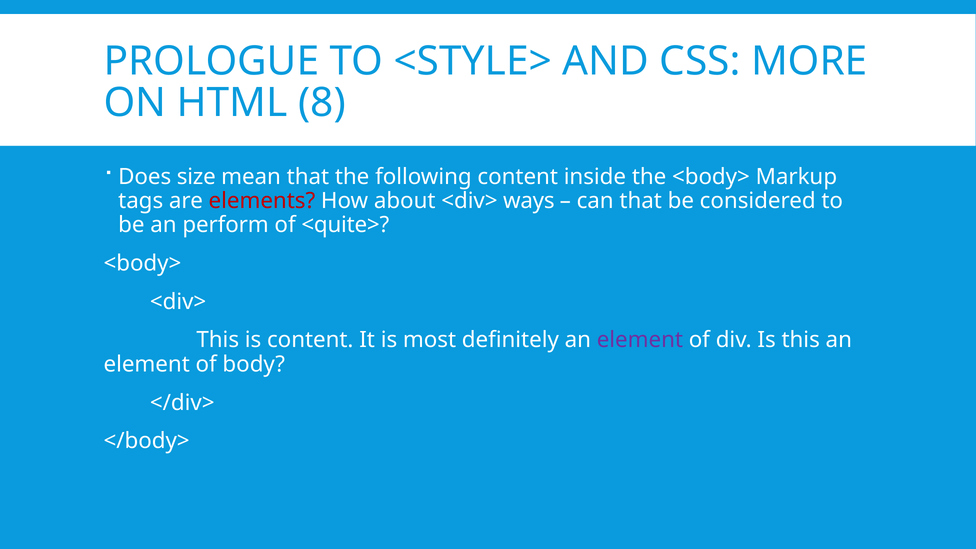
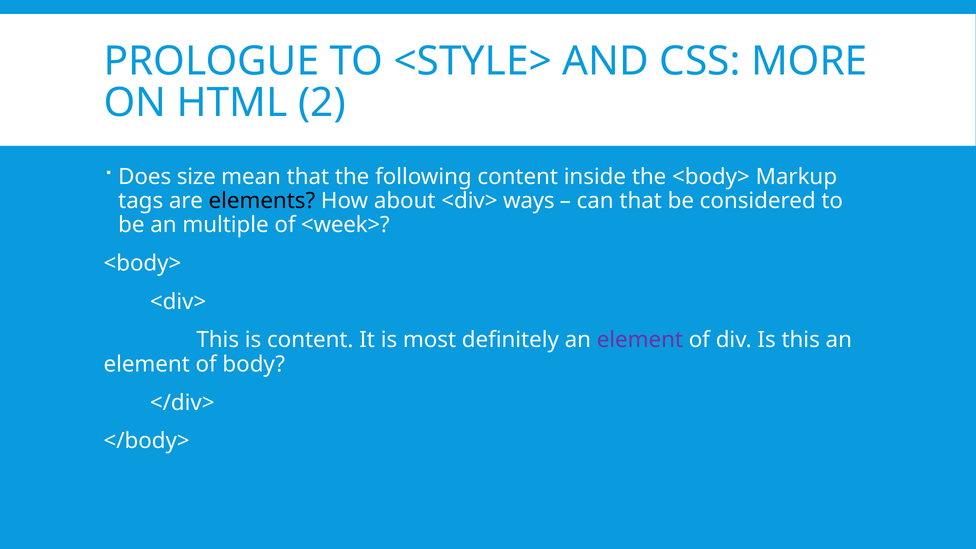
8: 8 -> 2
elements colour: red -> black
perform: perform -> multiple
<quite>: <quite> -> <week>
